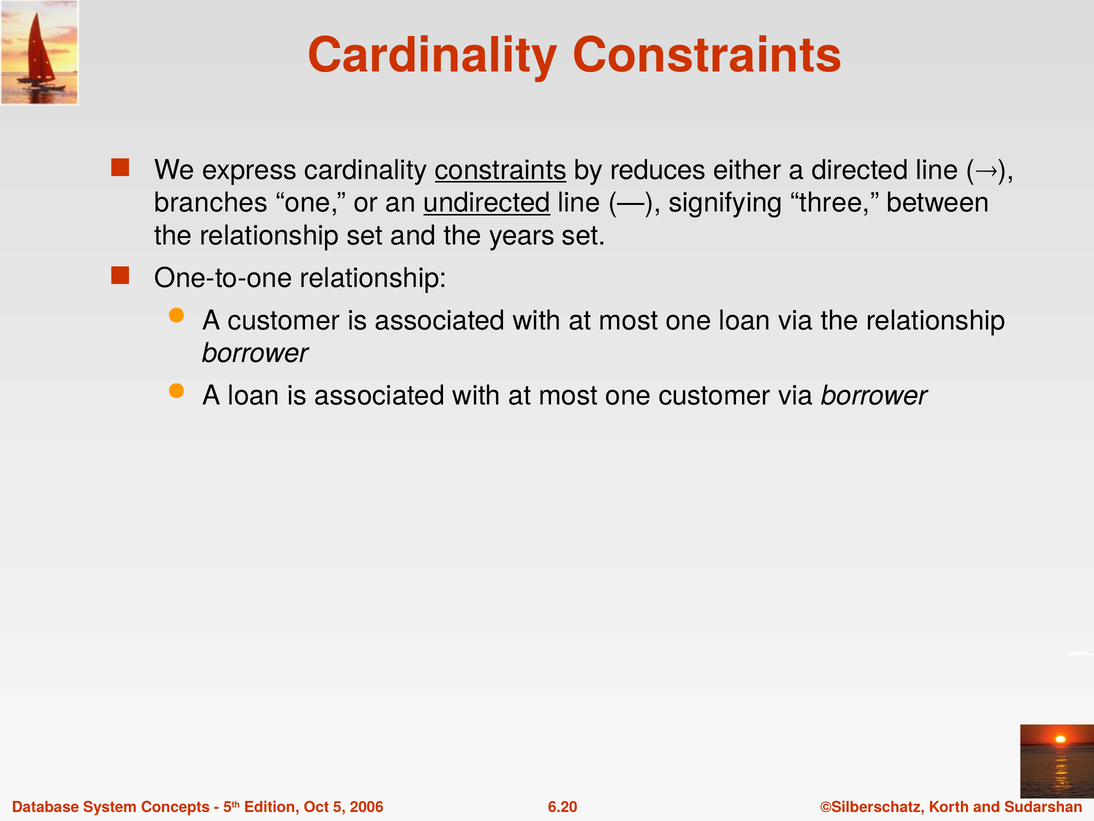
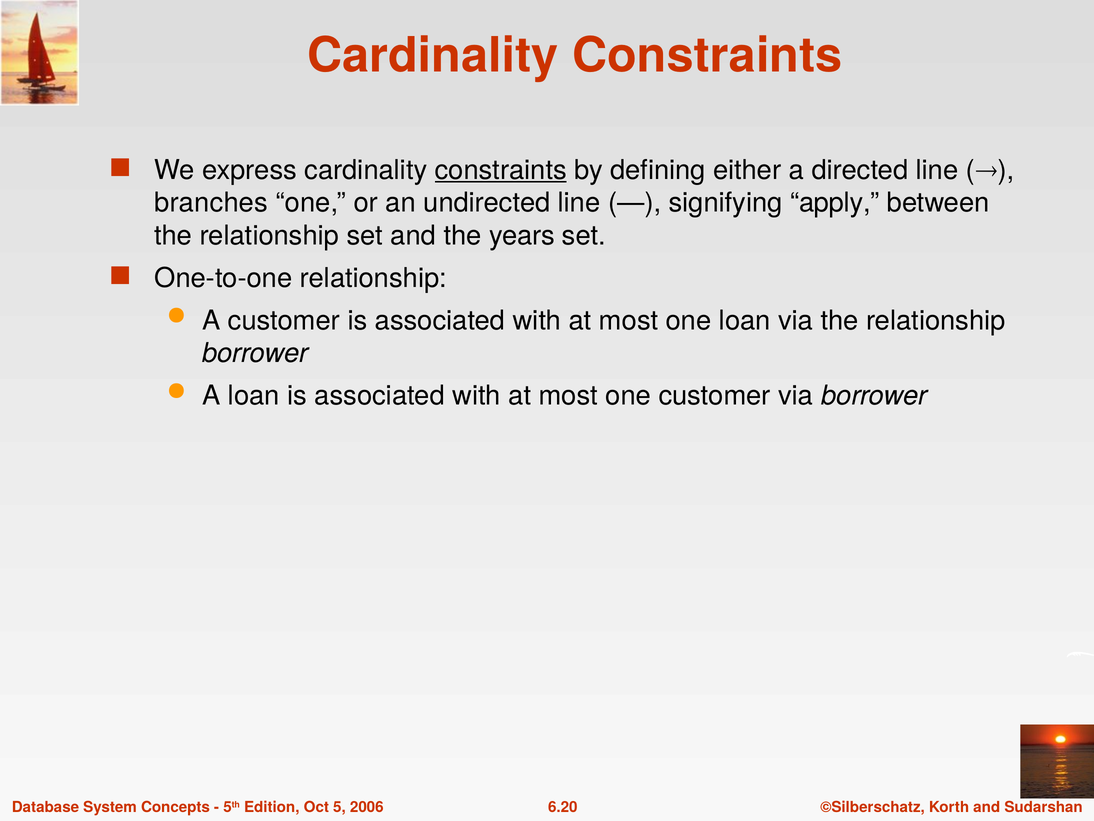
reduces: reduces -> defining
undirected underline: present -> none
three: three -> apply
